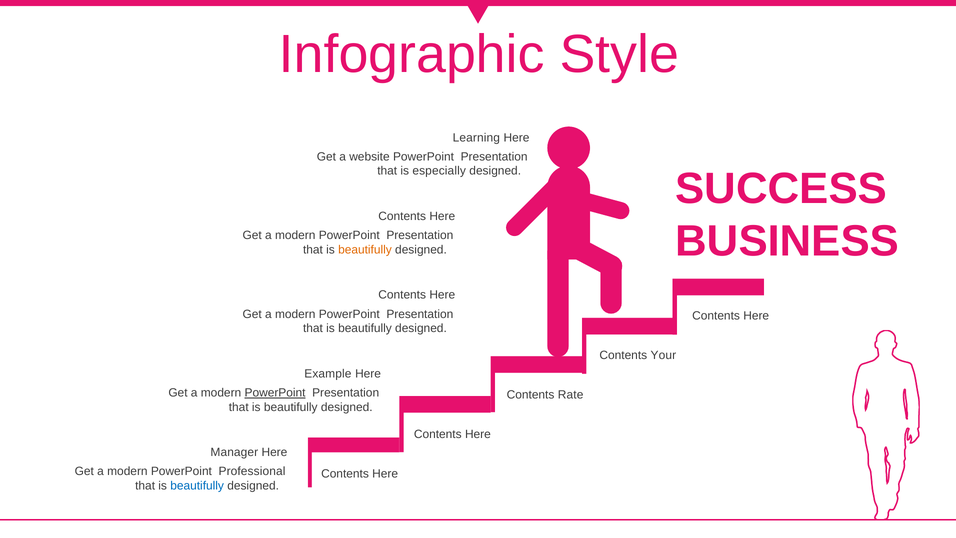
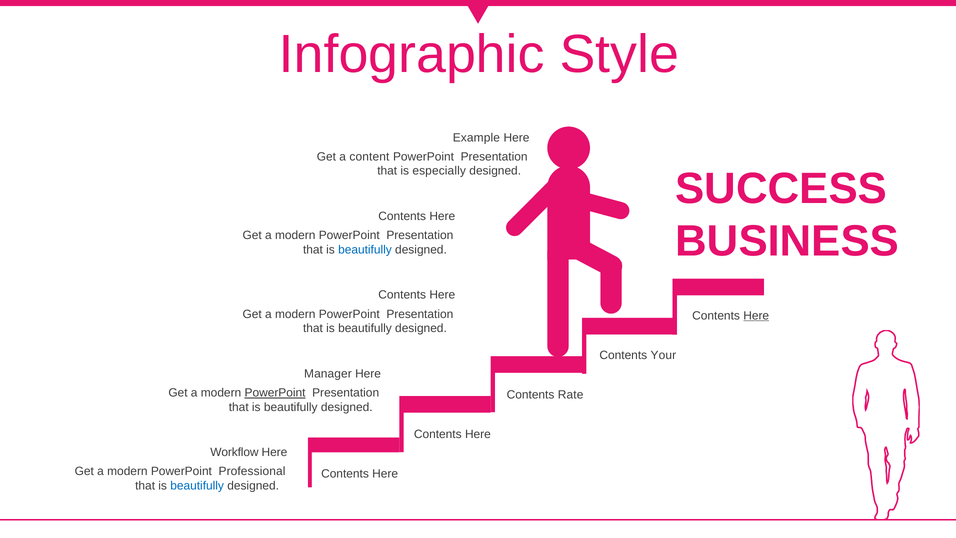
Learning: Learning -> Example
website: website -> content
beautifully at (365, 250) colour: orange -> blue
Here at (756, 315) underline: none -> present
Example: Example -> Manager
Manager: Manager -> Workflow
